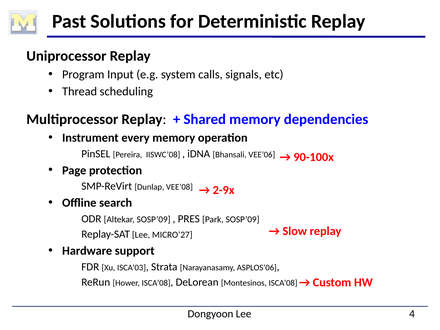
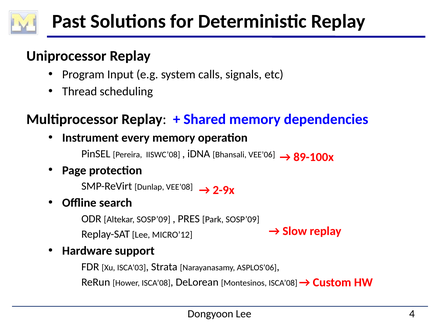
90-100x: 90-100x -> 89-100x
MICRO’27: MICRO’27 -> MICRO’12
